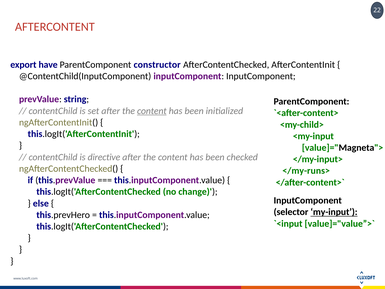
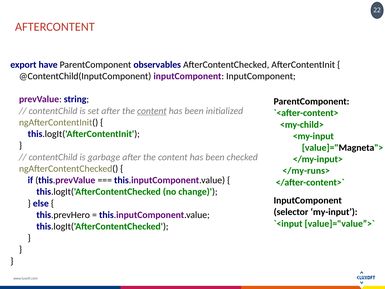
constructor: constructor -> observables
directive: directive -> garbage
my-input underline: present -> none
